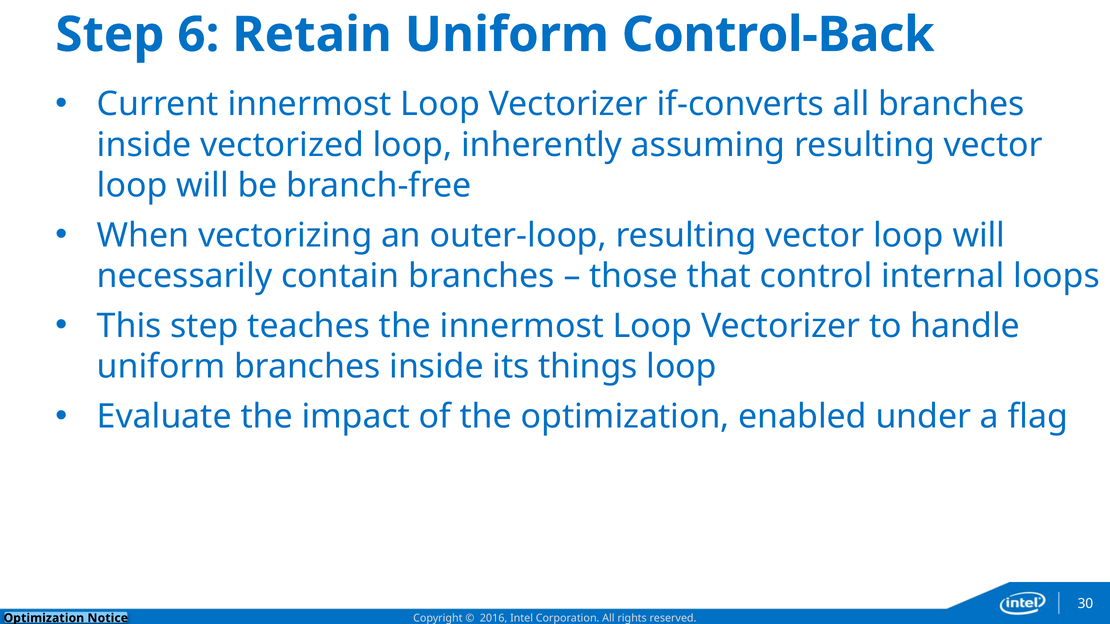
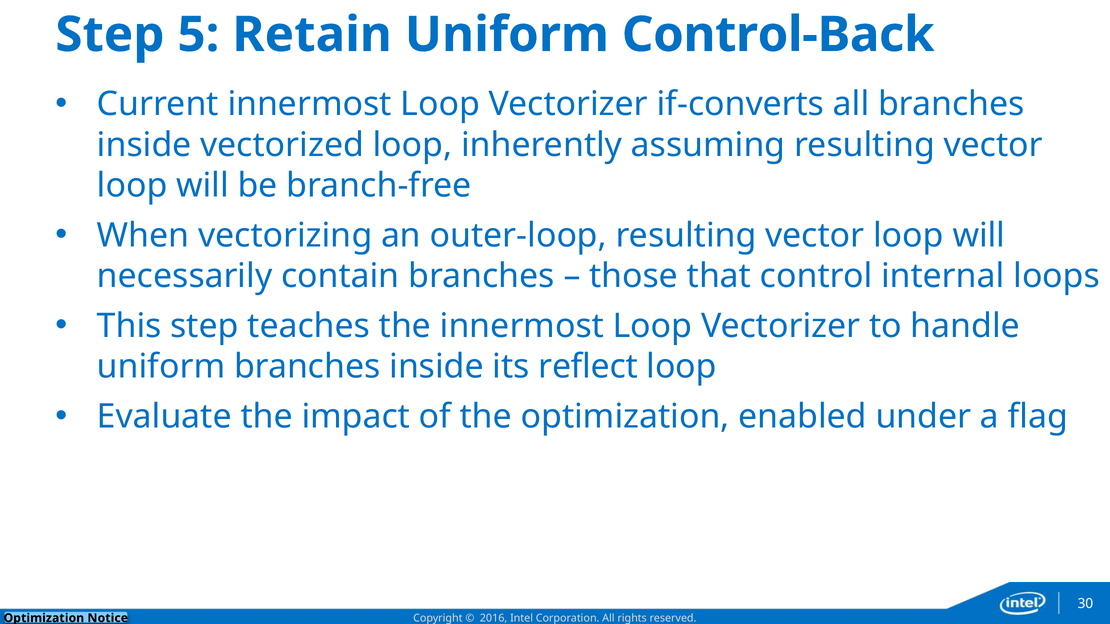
6: 6 -> 5
things: things -> reflect
